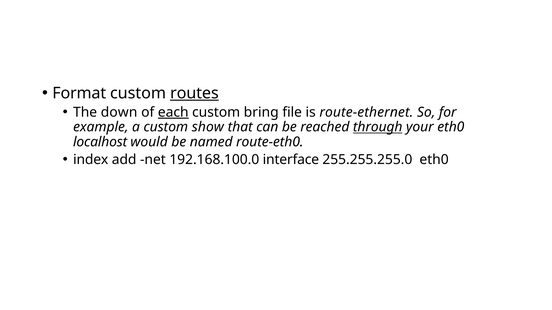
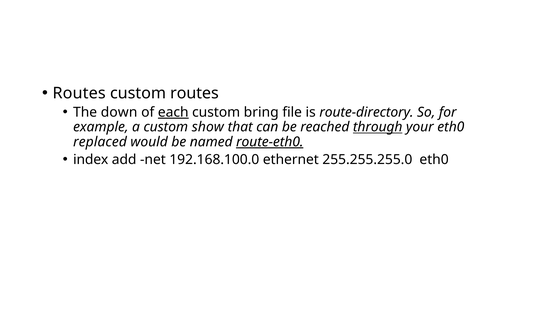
Format at (79, 93): Format -> Routes
routes at (194, 93) underline: present -> none
route-ethernet: route-ethernet -> route-directory
localhost: localhost -> replaced
route-eth0 underline: none -> present
interface: interface -> ethernet
